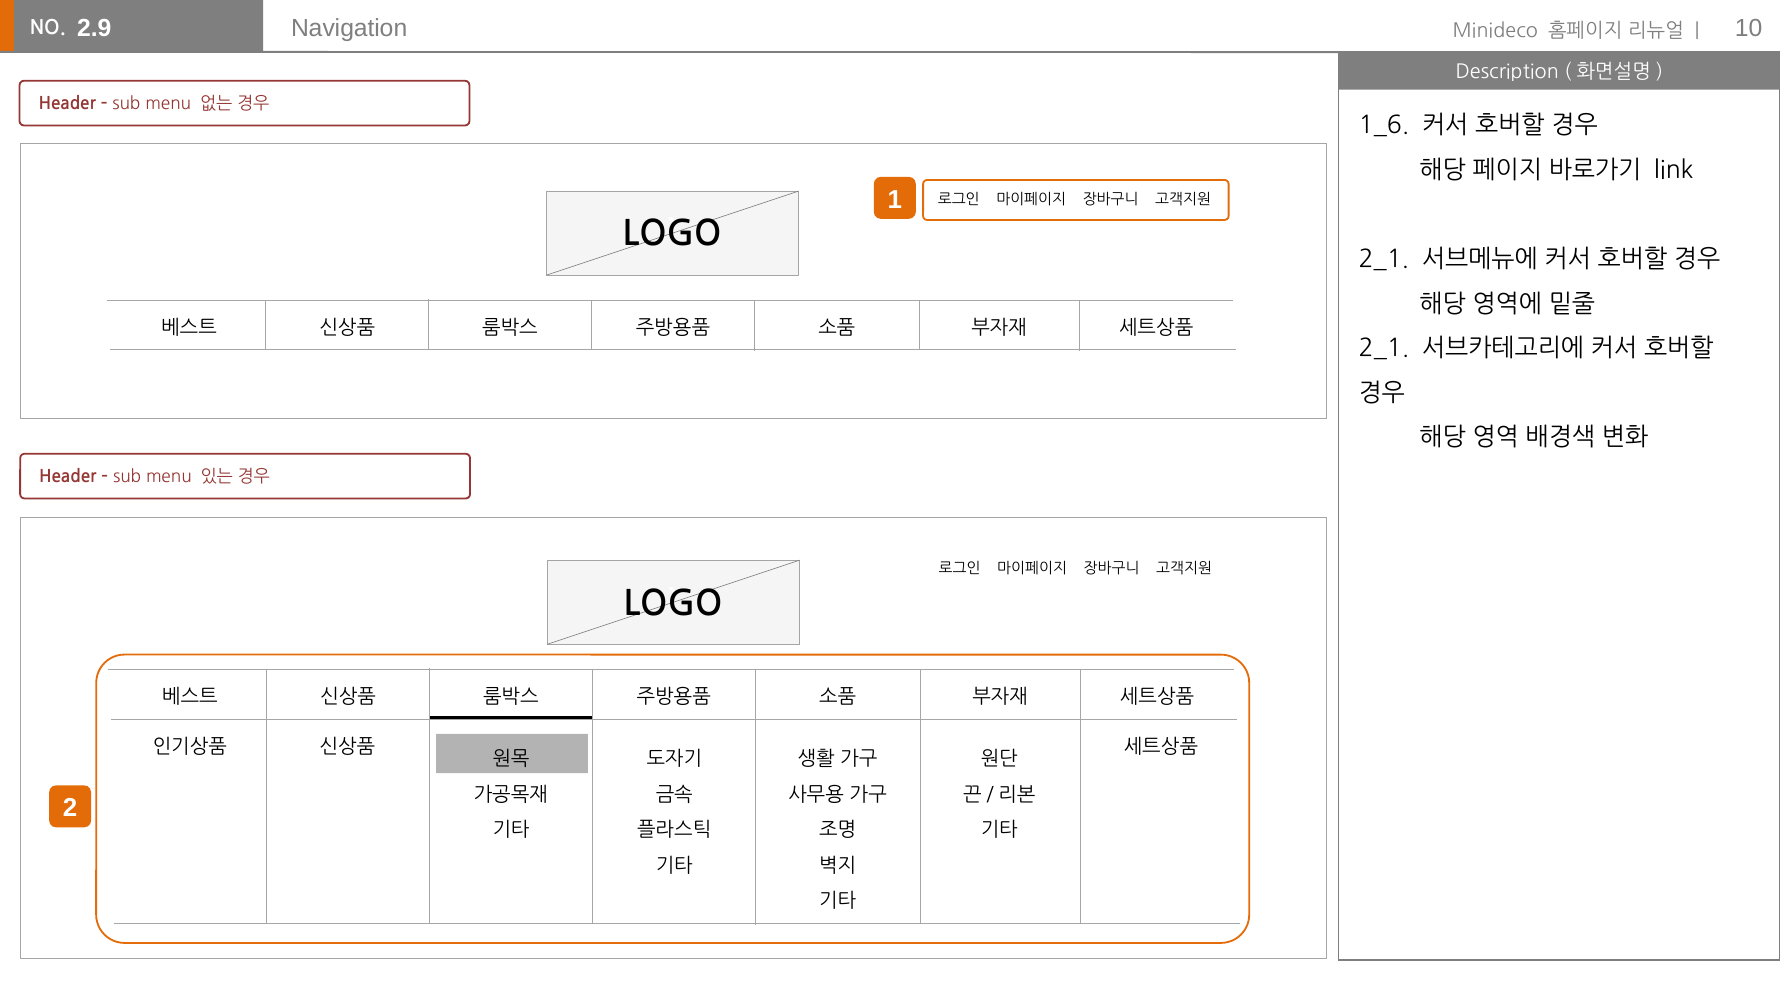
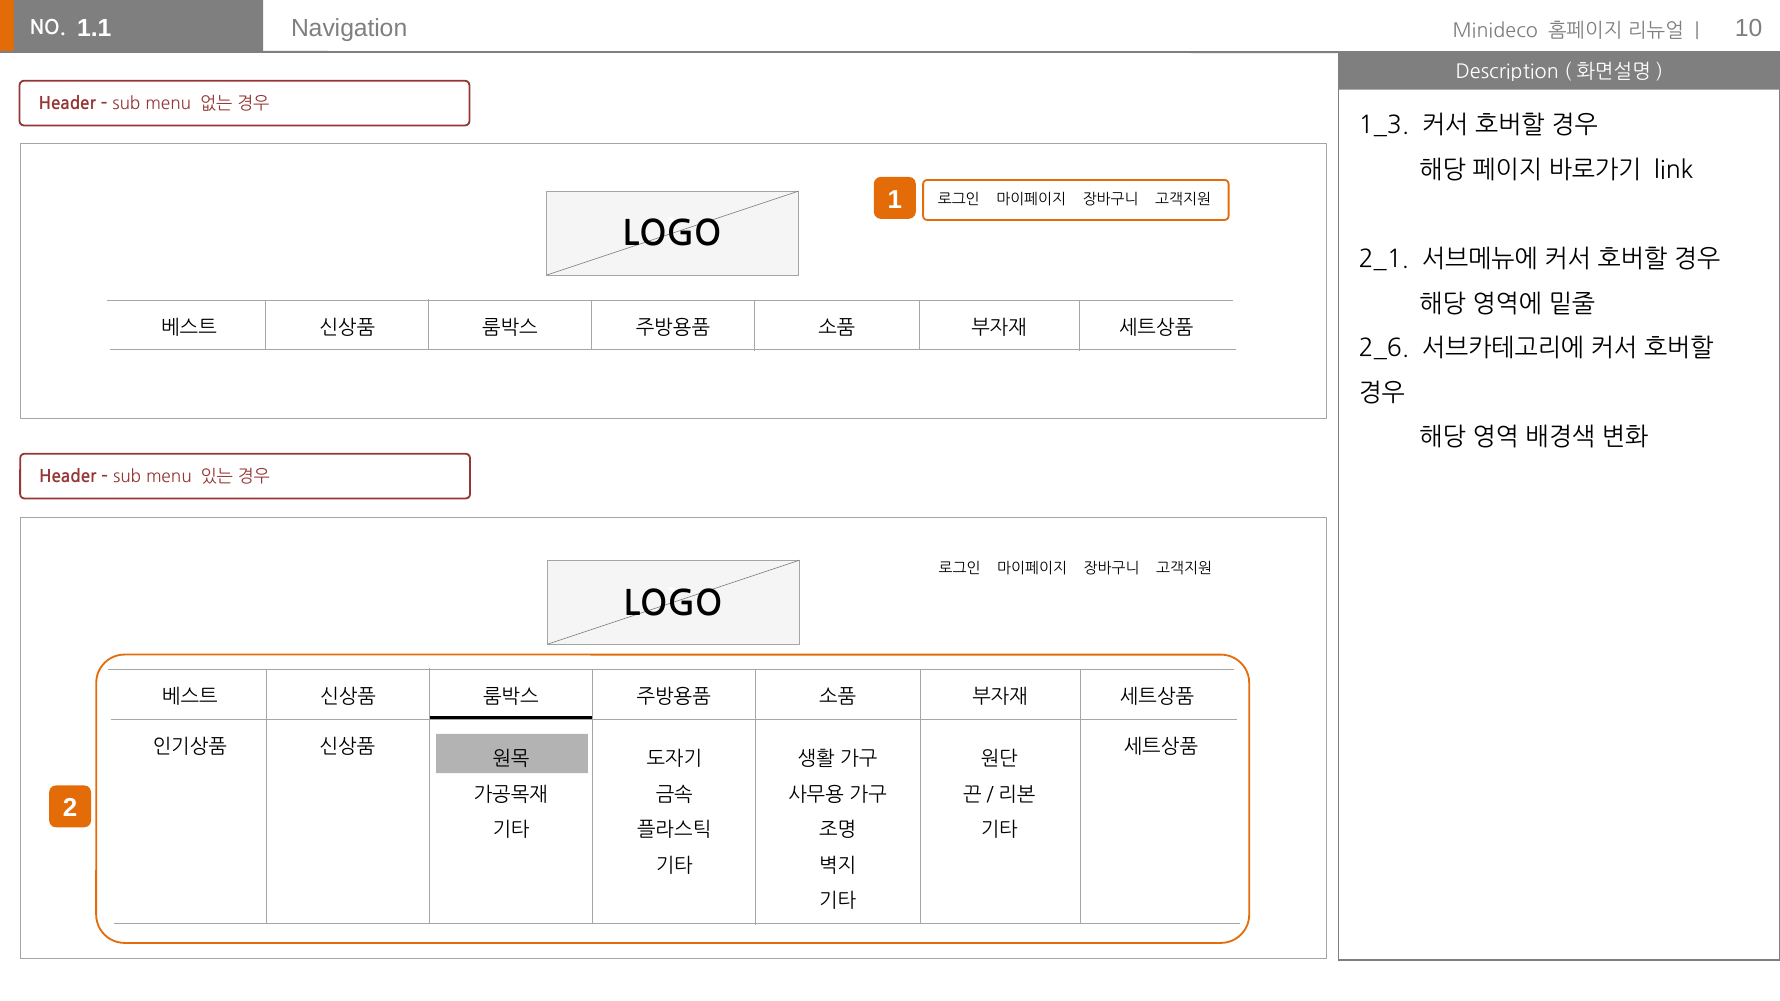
2.9: 2.9 -> 1.1
1_6: 1_6 -> 1_3
2_1 at (1384, 349): 2_1 -> 2_6
